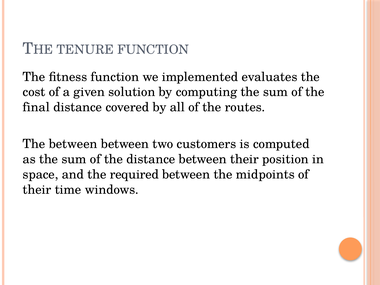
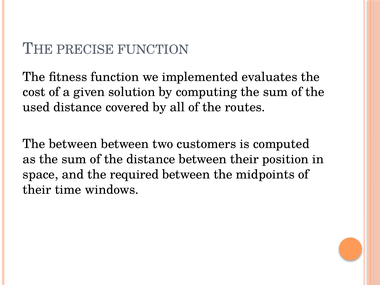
TENURE: TENURE -> PRECISE
final: final -> used
